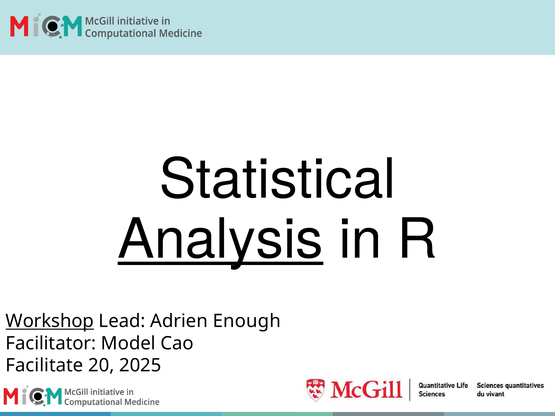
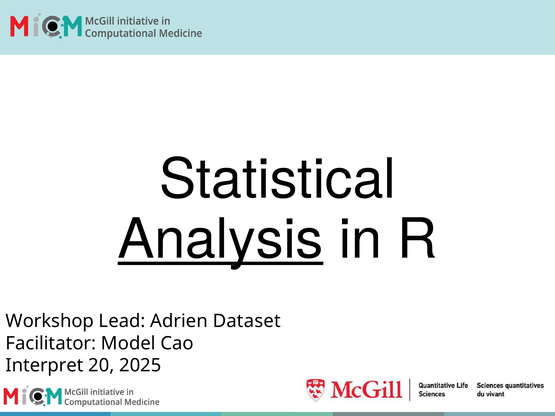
Workshop underline: present -> none
Enough: Enough -> Dataset
Facilitate: Facilitate -> Interpret
